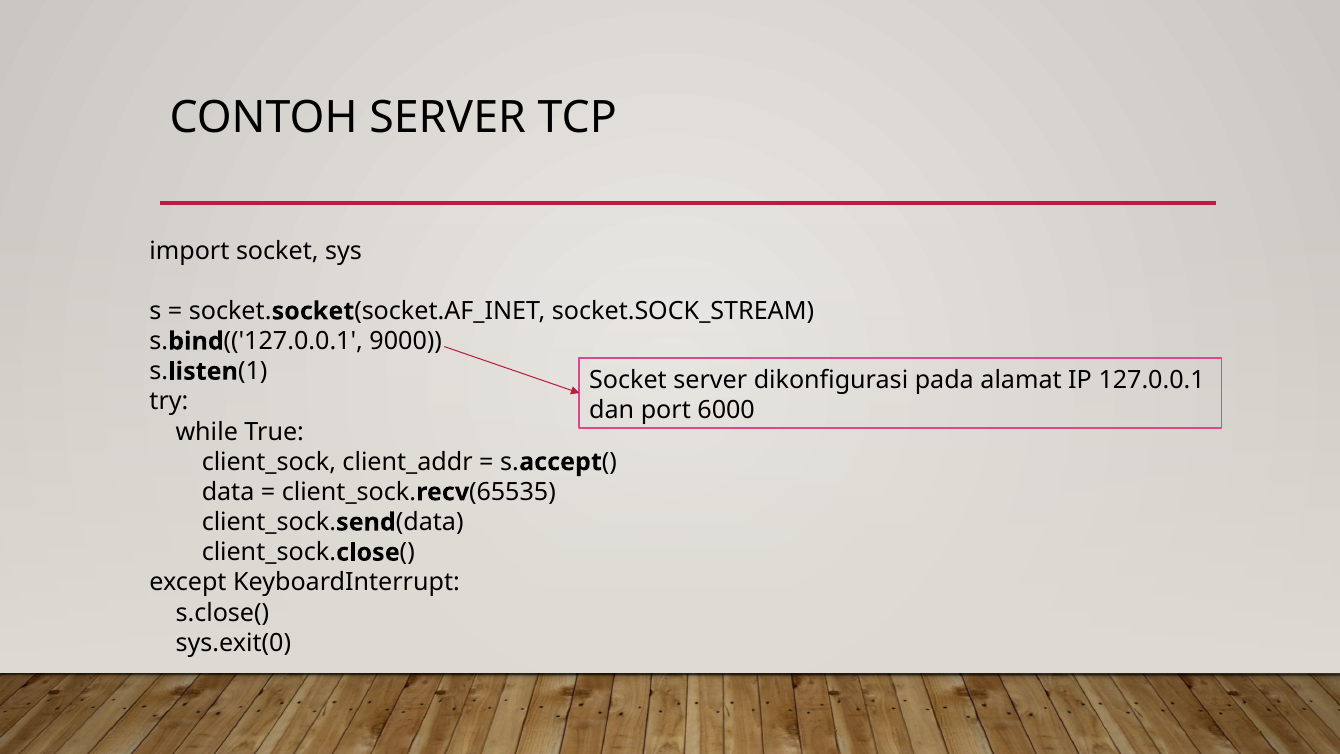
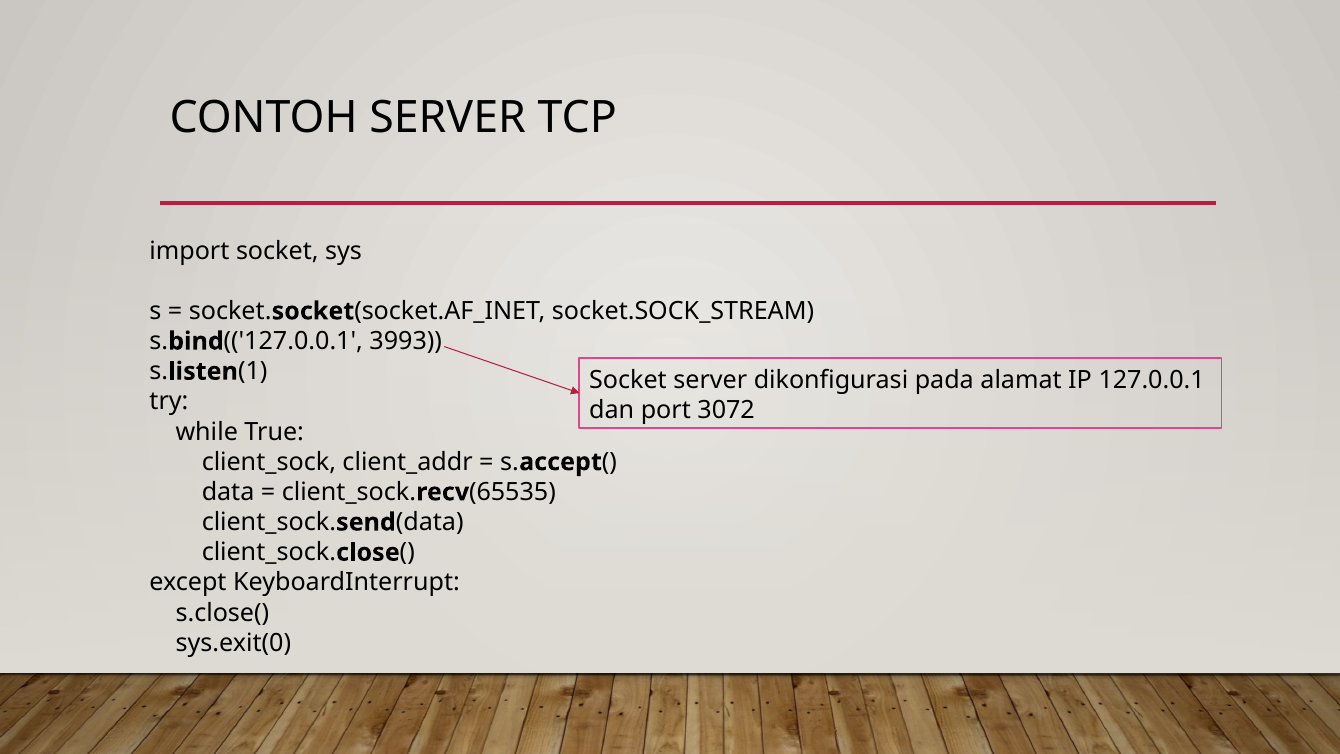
9000: 9000 -> 3993
6000: 6000 -> 3072
